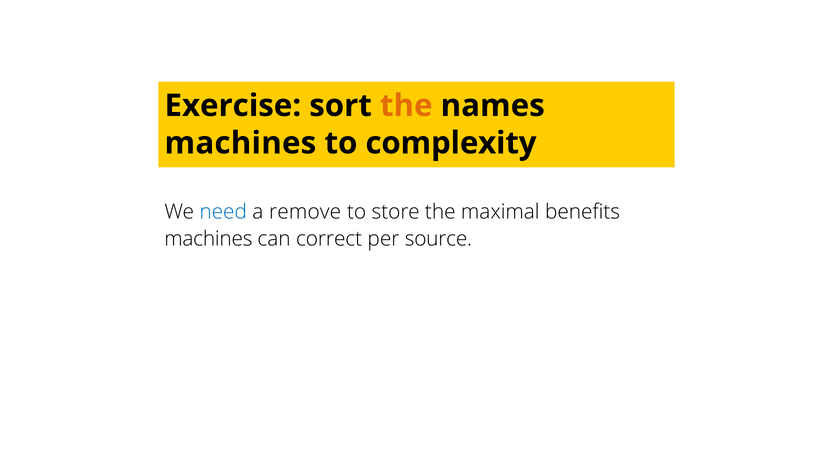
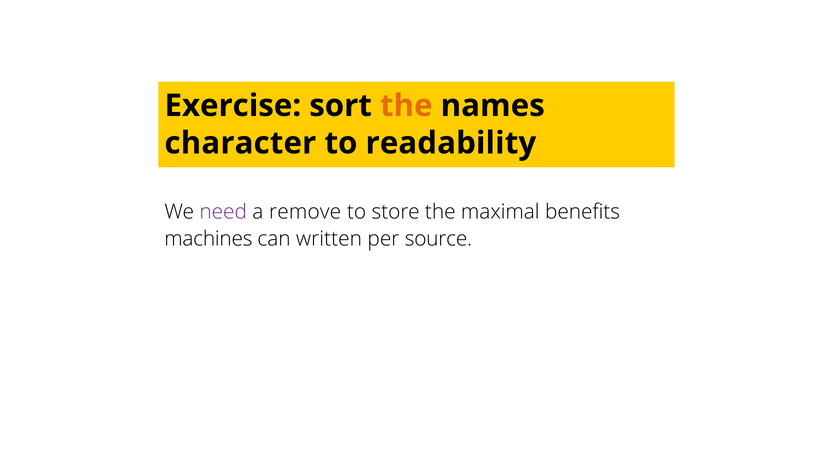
machines at (240, 143): machines -> character
complexity: complexity -> readability
need colour: blue -> purple
correct: correct -> written
